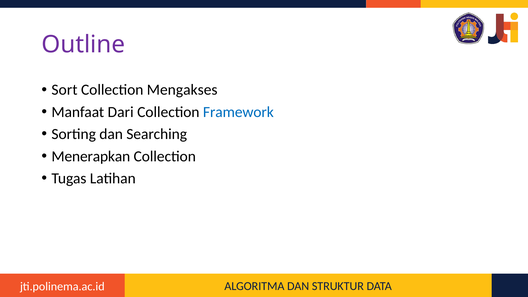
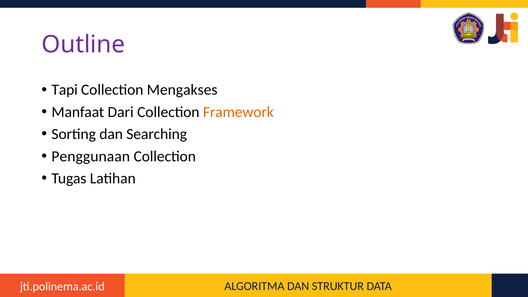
Sort: Sort -> Tapi
Framework colour: blue -> orange
Menerapkan: Menerapkan -> Penggunaan
